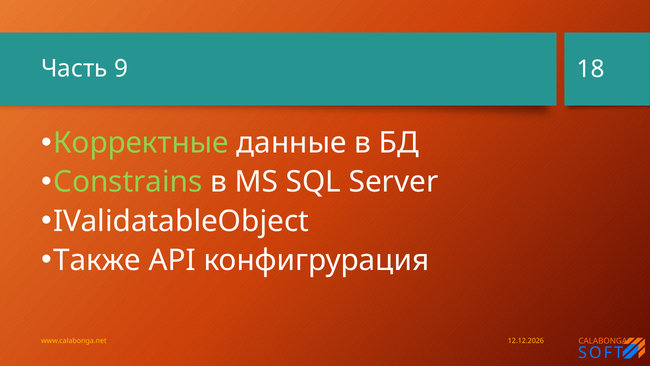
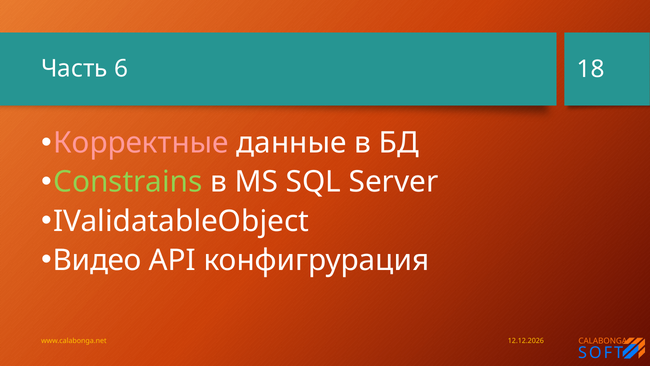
9: 9 -> 6
Корректные colour: light green -> pink
Также: Также -> Видео
